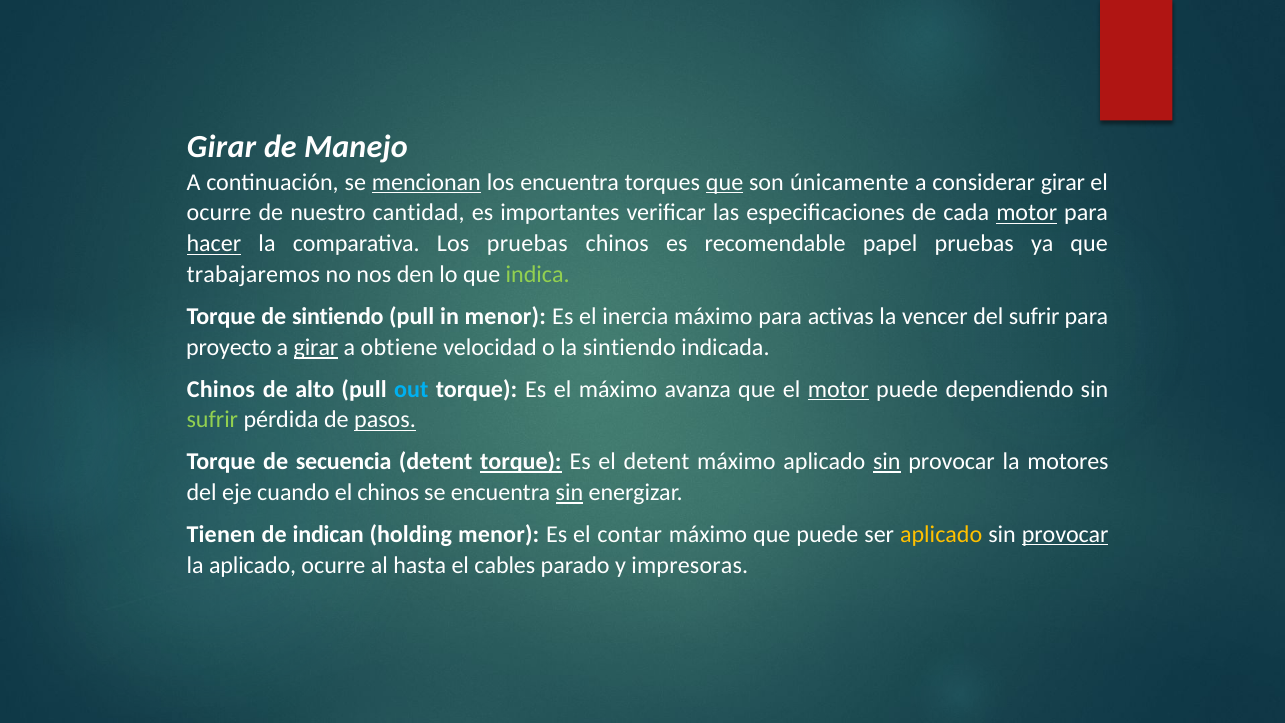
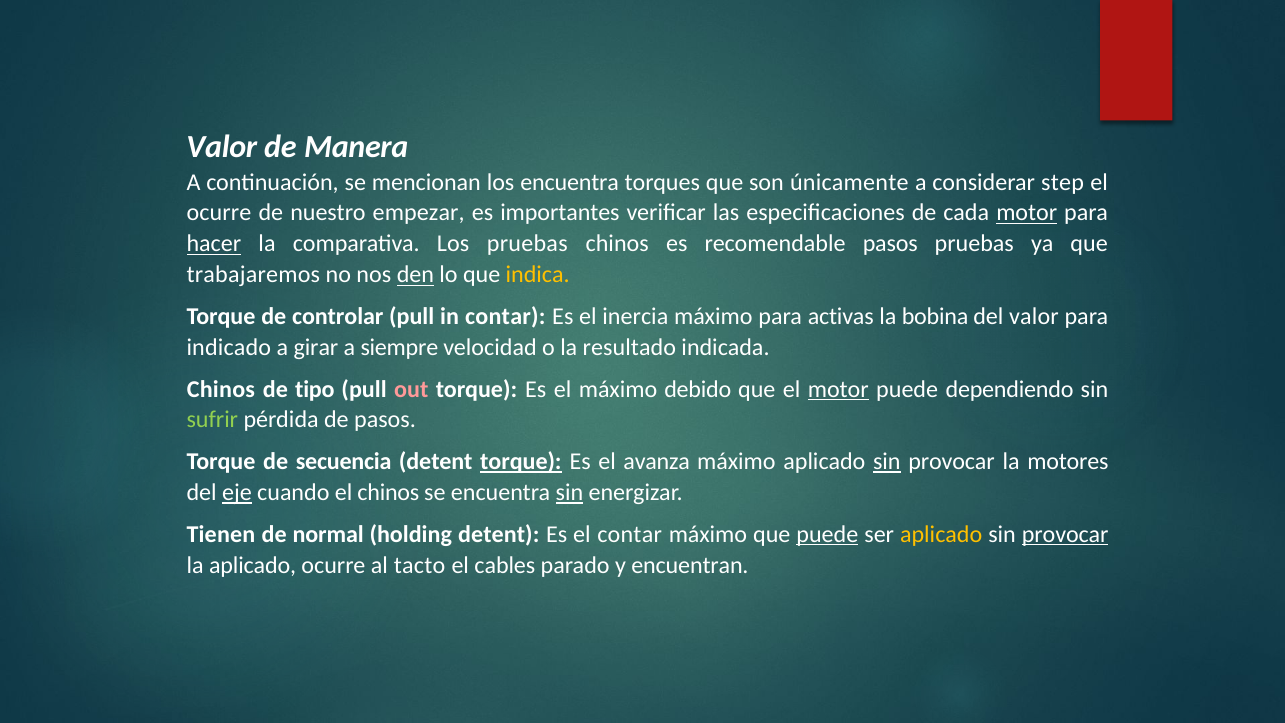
Girar at (222, 147): Girar -> Valor
Manejo: Manejo -> Manera
mencionan underline: present -> none
que at (725, 182) underline: present -> none
considerar girar: girar -> step
cantidad: cantidad -> empezar
recomendable papel: papel -> pasos
den underline: none -> present
indica colour: light green -> yellow
de sintiendo: sintiendo -> controlar
in menor: menor -> contar
vencer: vencer -> bobina
del sufrir: sufrir -> valor
proyecto: proyecto -> indicado
girar at (316, 347) underline: present -> none
obtiene: obtiene -> siempre
la sintiendo: sintiendo -> resultado
alto: alto -> tipo
out colour: light blue -> pink
avanza: avanza -> debido
pasos at (385, 420) underline: present -> none
el detent: detent -> avanza
eje underline: none -> present
indican: indican -> normal
holding menor: menor -> detent
puede at (827, 534) underline: none -> present
hasta: hasta -> tacto
impresoras: impresoras -> encuentran
